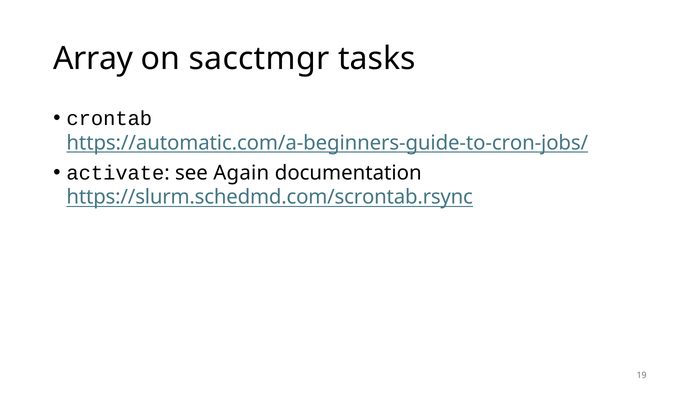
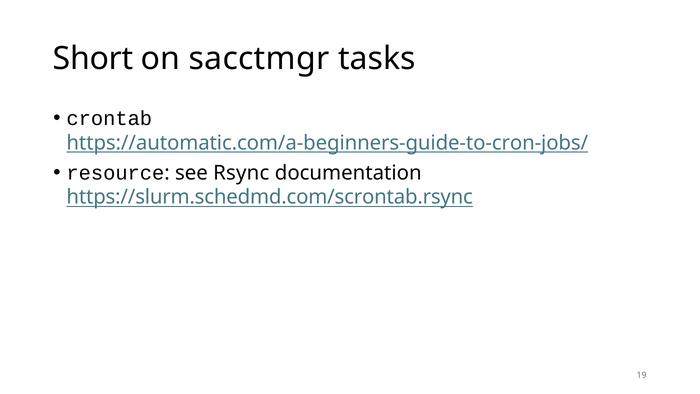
Array: Array -> Short
activate: activate -> resource
Again: Again -> Rsync
